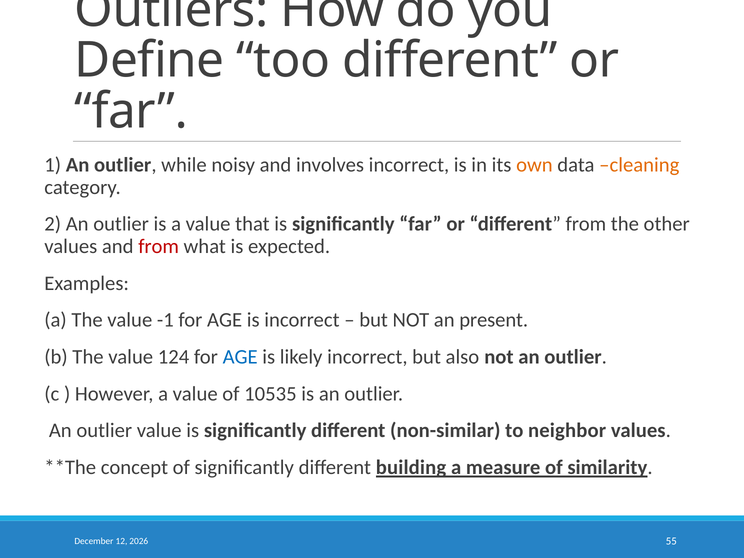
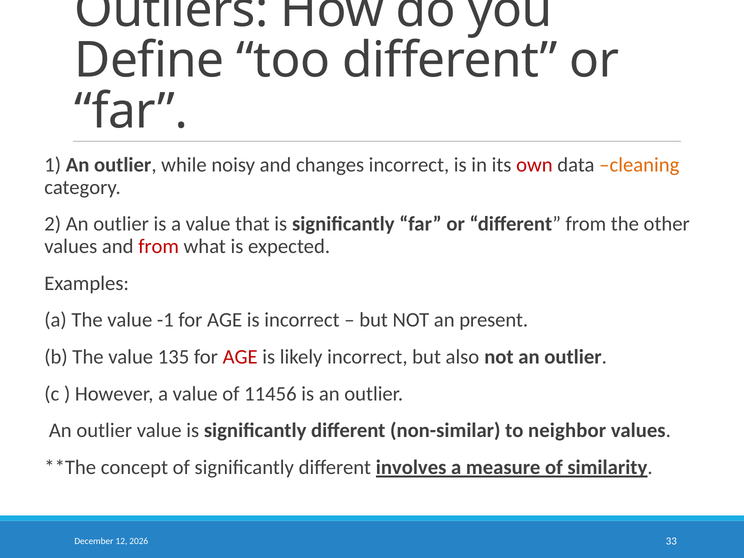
involves: involves -> changes
own colour: orange -> red
124: 124 -> 135
AGE at (240, 357) colour: blue -> red
10535: 10535 -> 11456
building: building -> involves
55: 55 -> 33
